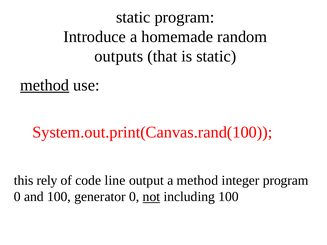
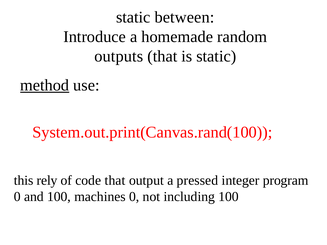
static program: program -> between
code line: line -> that
a method: method -> pressed
generator: generator -> machines
not underline: present -> none
